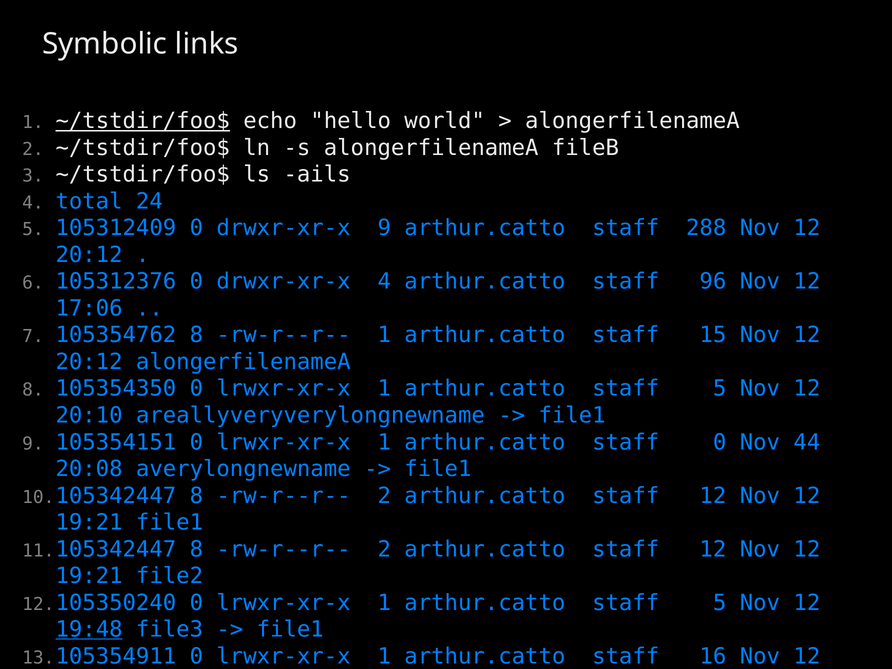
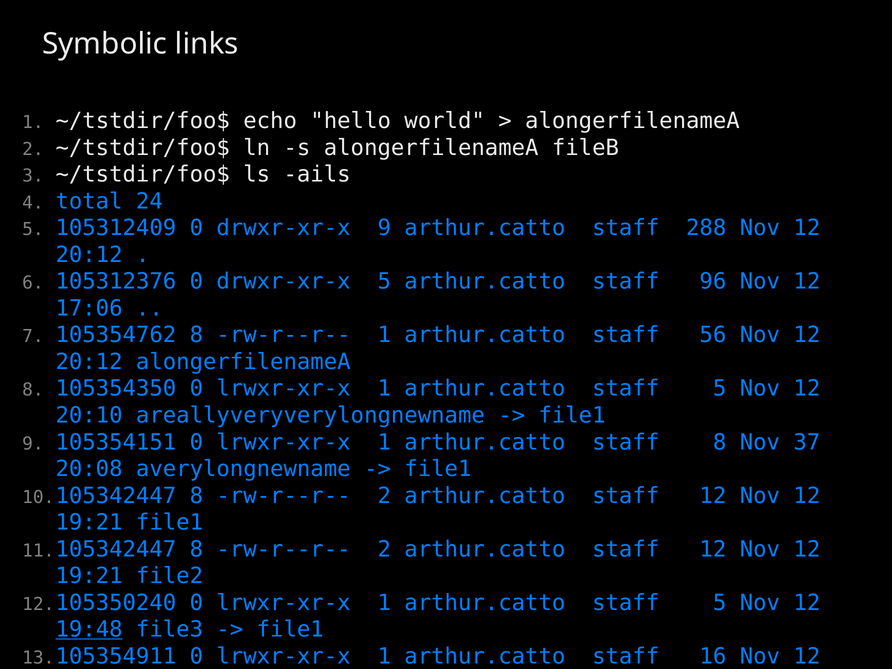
~/tstdir/foo$ at (143, 121) underline: present -> none
drwxr-xr-x 4: 4 -> 5
15: 15 -> 56
staff 0: 0 -> 8
44: 44 -> 37
